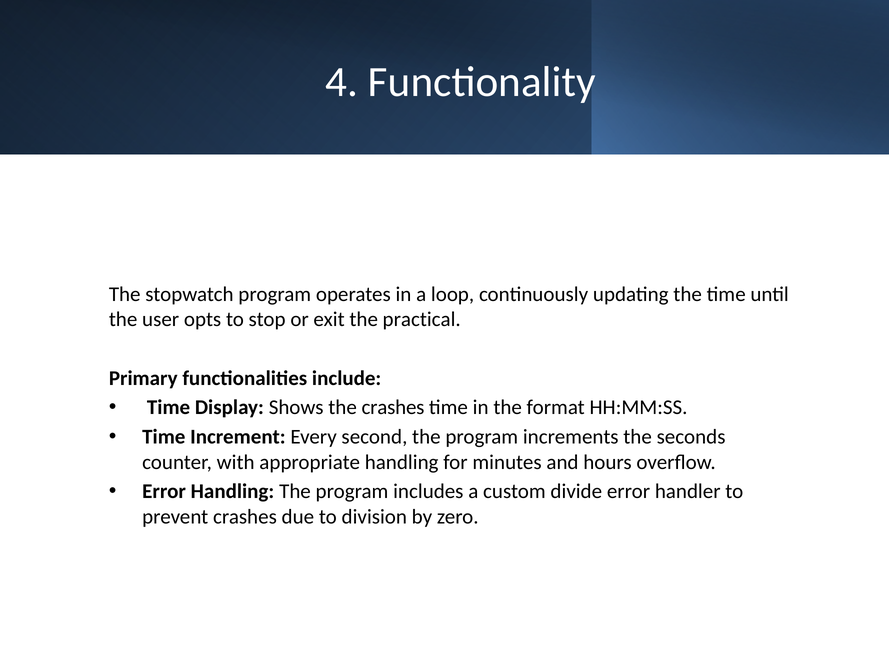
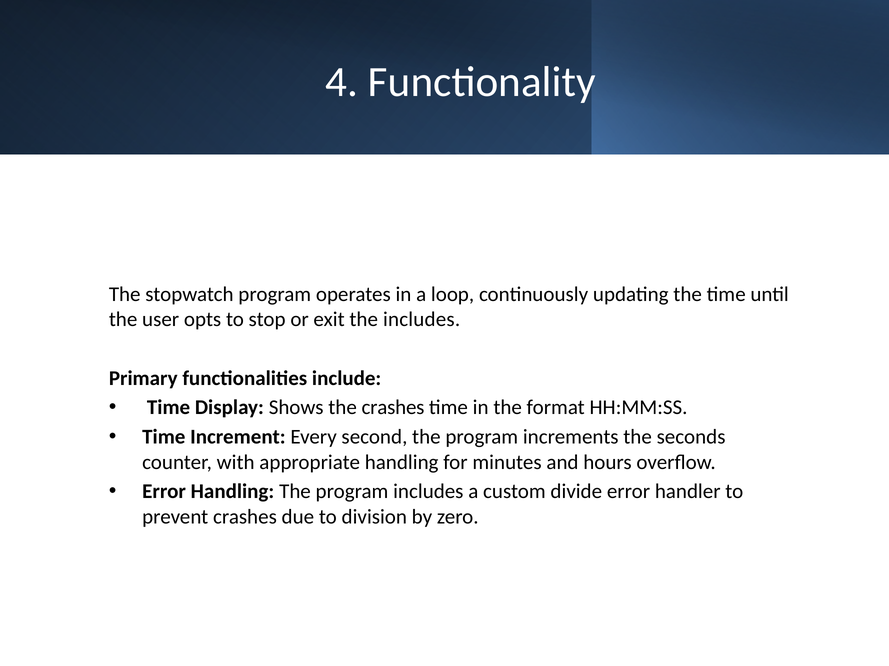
the practical: practical -> includes
